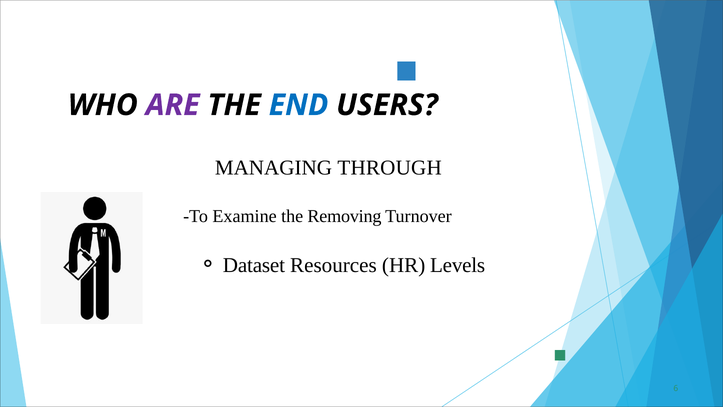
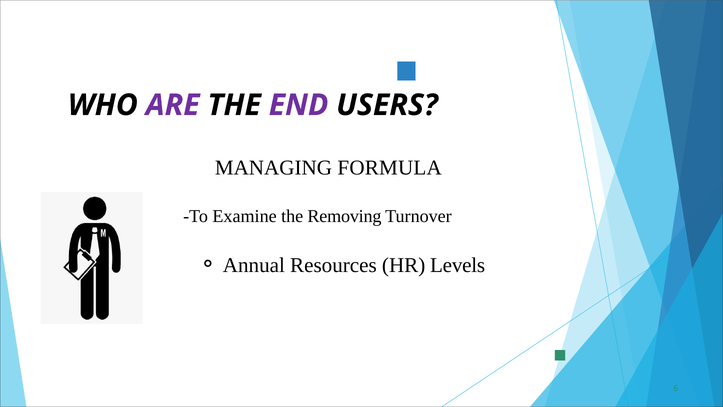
END colour: blue -> purple
THROUGH: THROUGH -> FORMULA
Dataset: Dataset -> Annual
